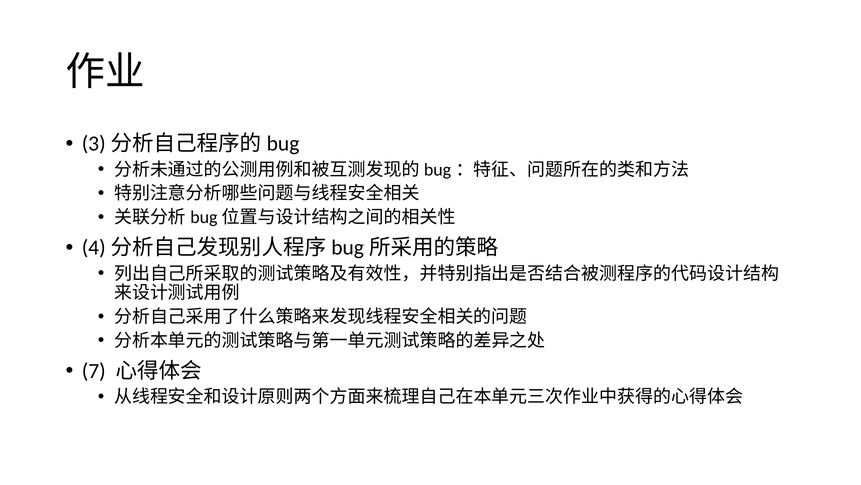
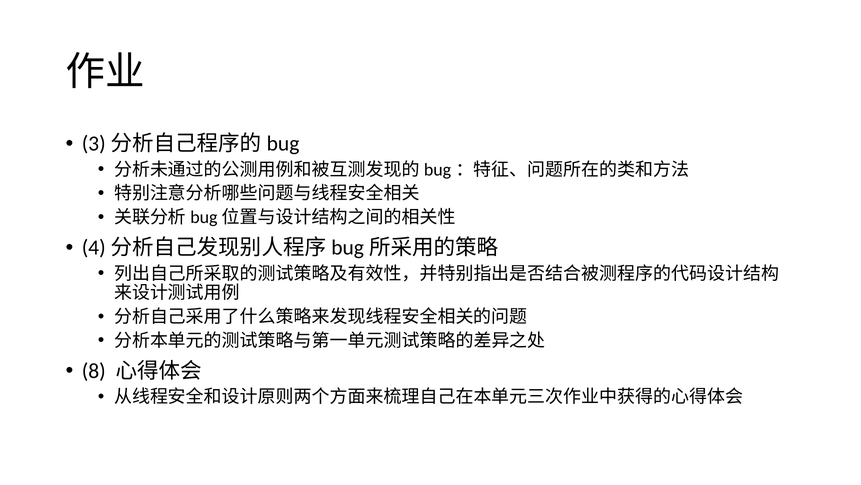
7: 7 -> 8
